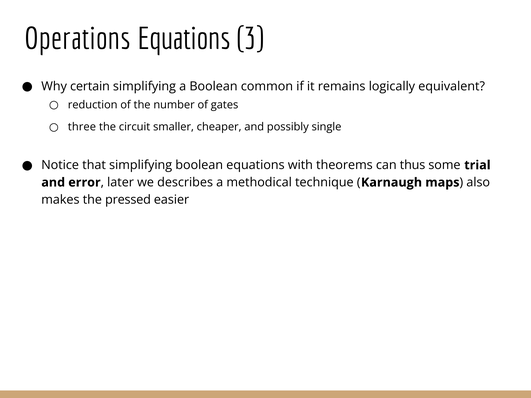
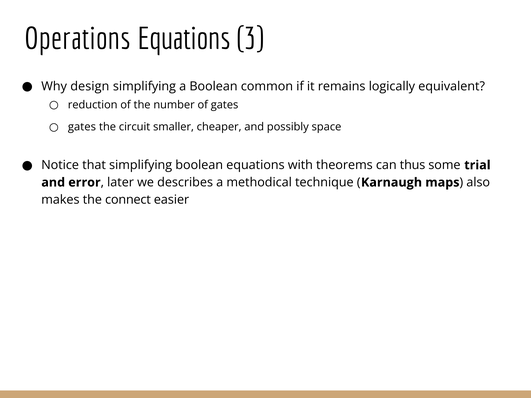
certain: certain -> design
three at (82, 127): three -> gates
single: single -> space
pressed: pressed -> connect
